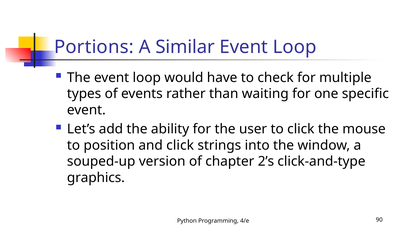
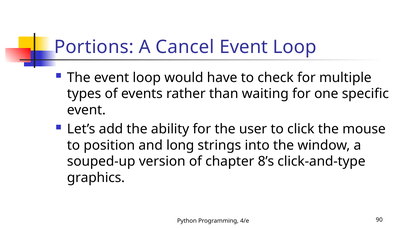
Similar: Similar -> Cancel
and click: click -> long
2’s: 2’s -> 8’s
